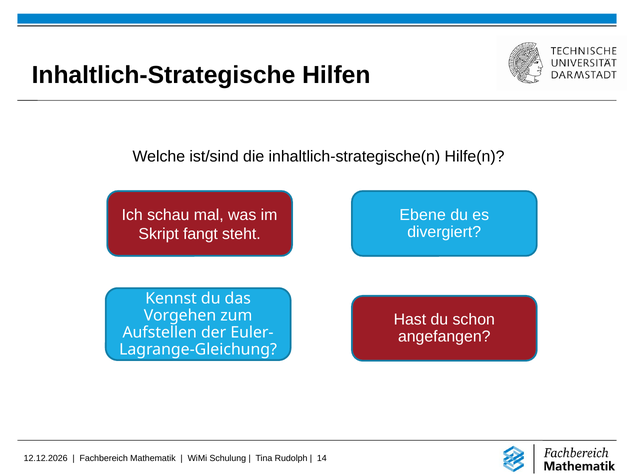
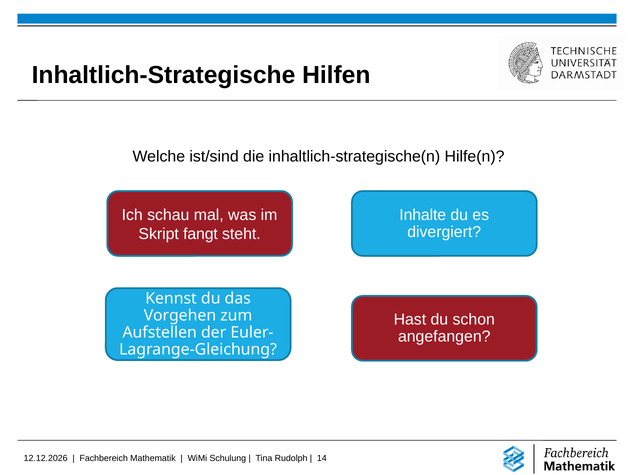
Ebene: Ebene -> Inhalte
